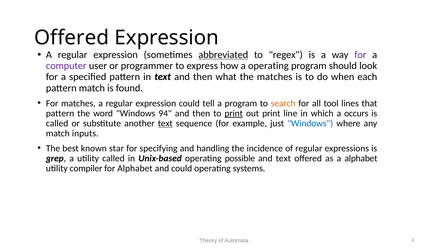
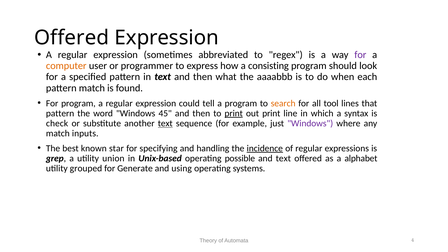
abbreviated underline: present -> none
computer colour: purple -> orange
a operating: operating -> consisting
the matches: matches -> aaaabbb
For matches: matches -> program
94: 94 -> 45
occurs: occurs -> syntax
called at (57, 123): called -> check
Windows at (310, 123) colour: blue -> purple
incidence underline: none -> present
utility called: called -> union
compiler: compiler -> grouped
for Alphabet: Alphabet -> Generate
and could: could -> using
